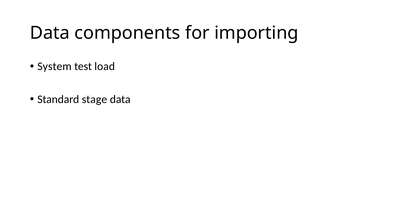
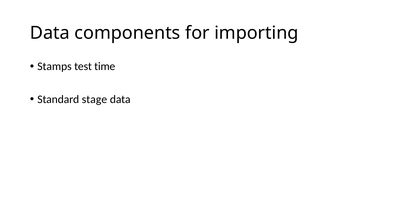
System: System -> Stamps
load: load -> time
